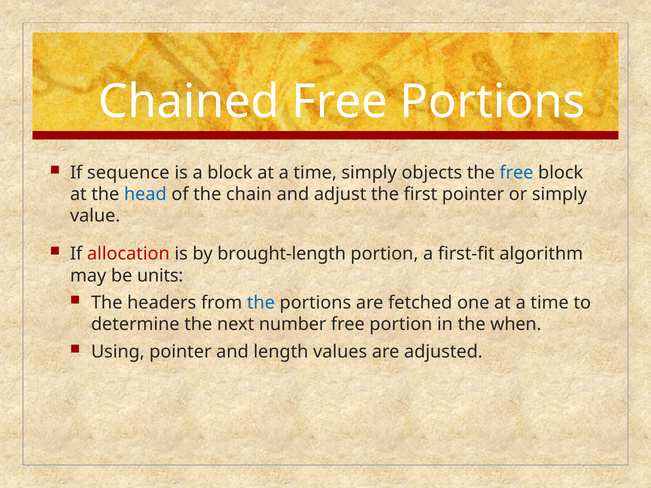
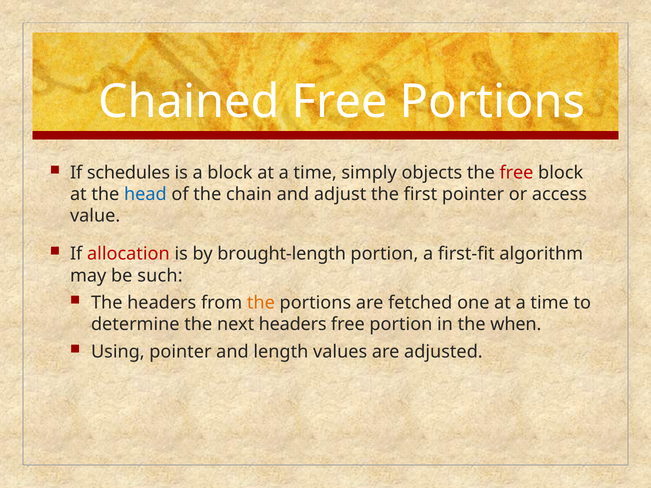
sequence: sequence -> schedules
free at (517, 173) colour: blue -> red
or simply: simply -> access
units: units -> such
the at (261, 303) colour: blue -> orange
next number: number -> headers
